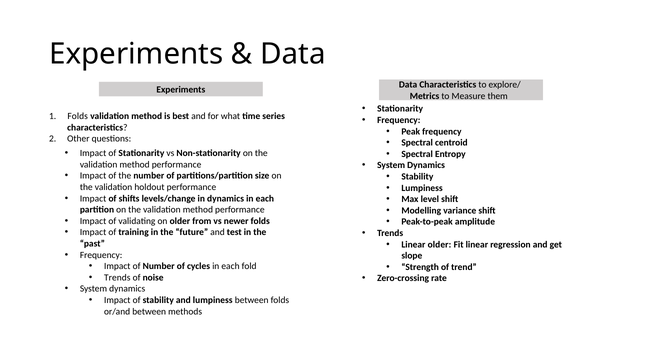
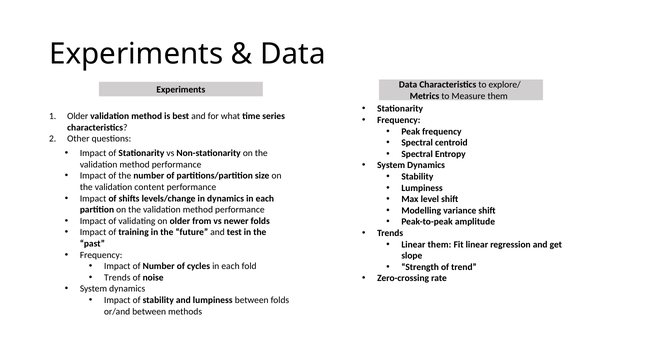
Folds at (78, 116): Folds -> Older
holdout: holdout -> content
Linear older: older -> them
